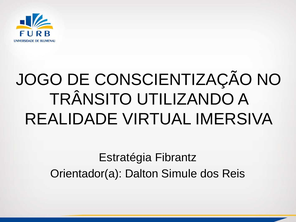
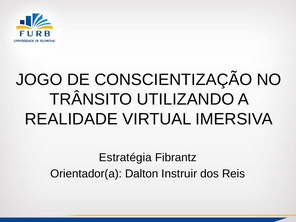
Simule: Simule -> Instruir
